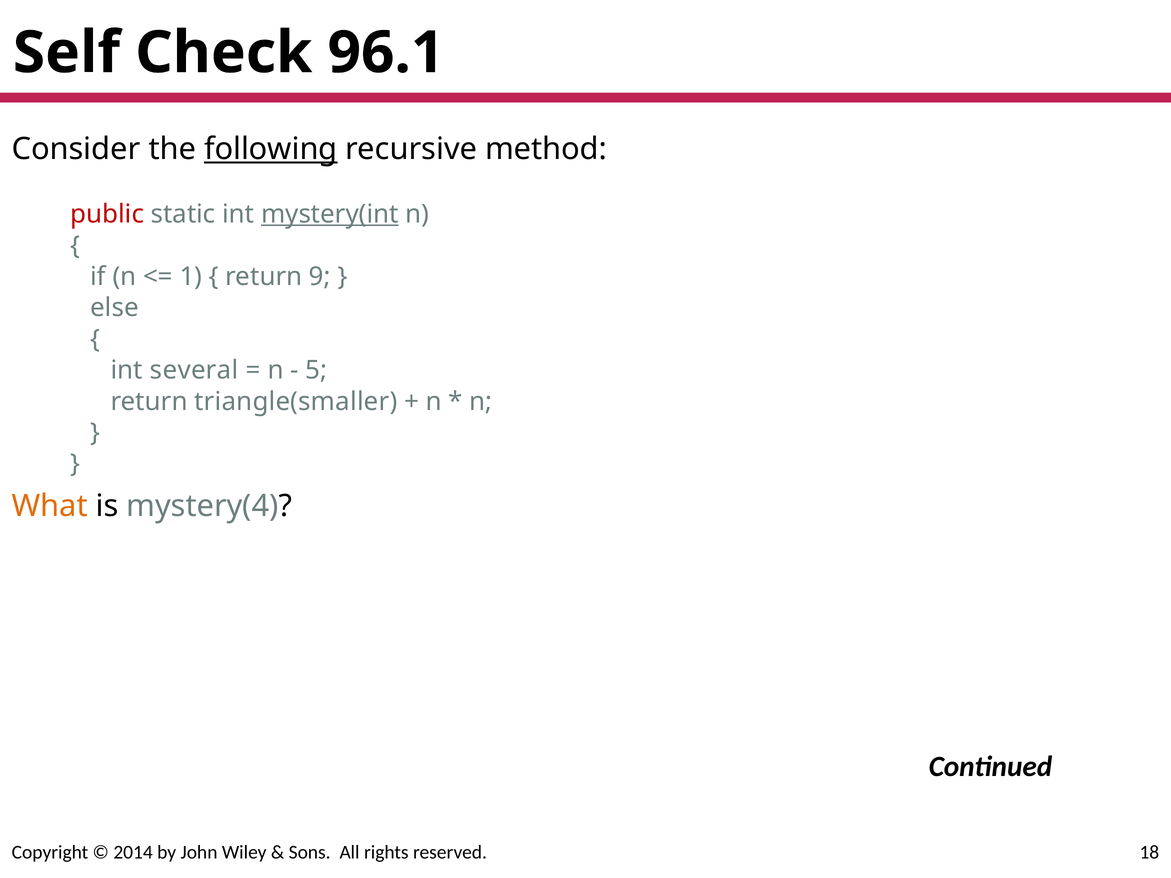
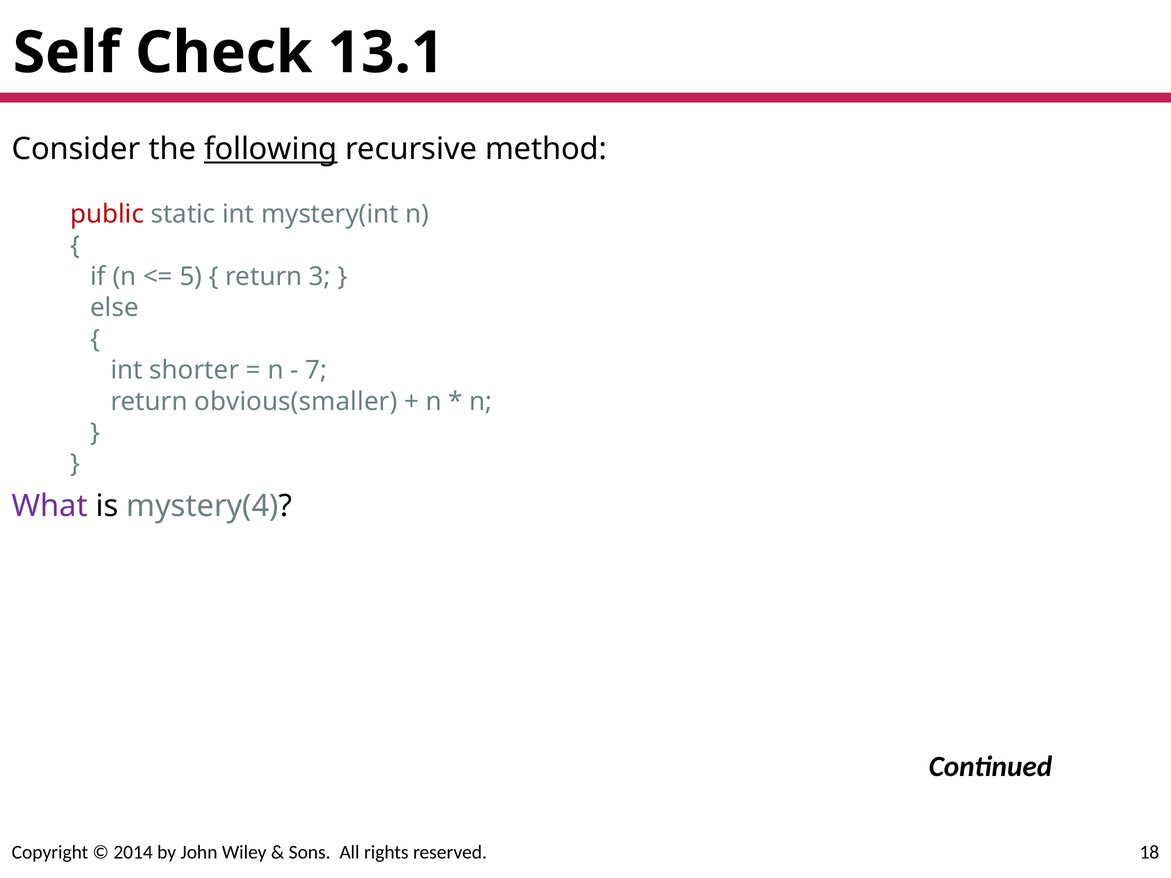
96.1: 96.1 -> 13.1
mystery(int underline: present -> none
1: 1 -> 5
9: 9 -> 3
several: several -> shorter
5: 5 -> 7
triangle(smaller: triangle(smaller -> obvious(smaller
What colour: orange -> purple
